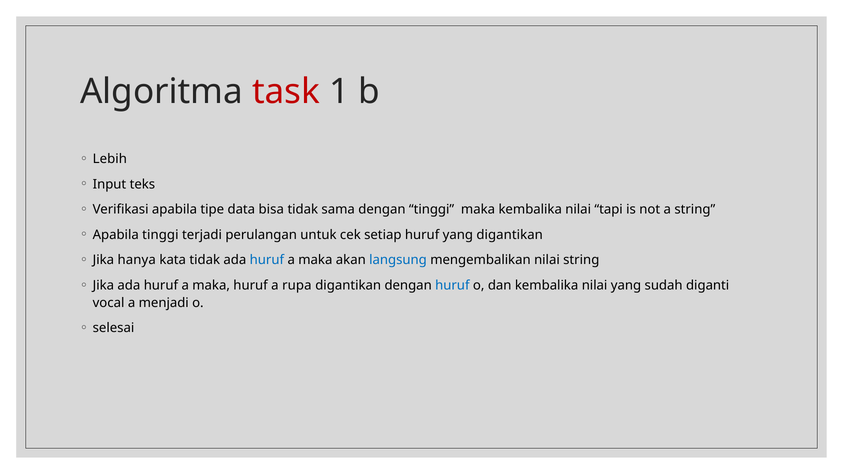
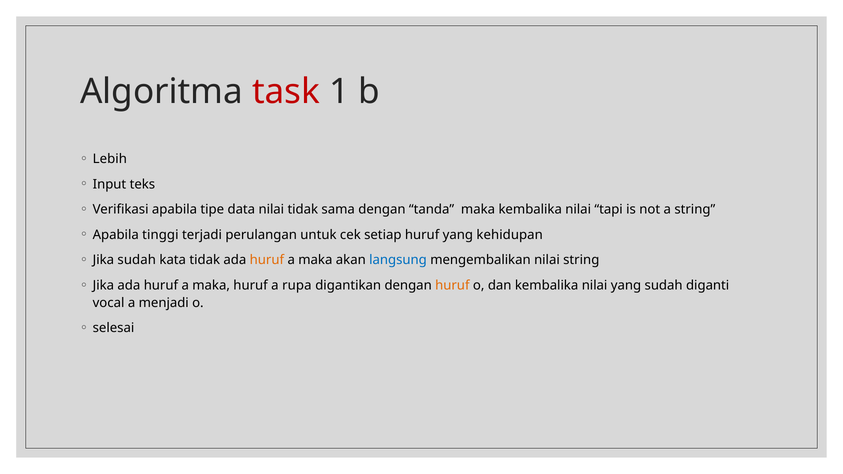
data bisa: bisa -> nilai
dengan tinggi: tinggi -> tanda
yang digantikan: digantikan -> kehidupan
Jika hanya: hanya -> sudah
huruf at (267, 260) colour: blue -> orange
huruf at (452, 285) colour: blue -> orange
